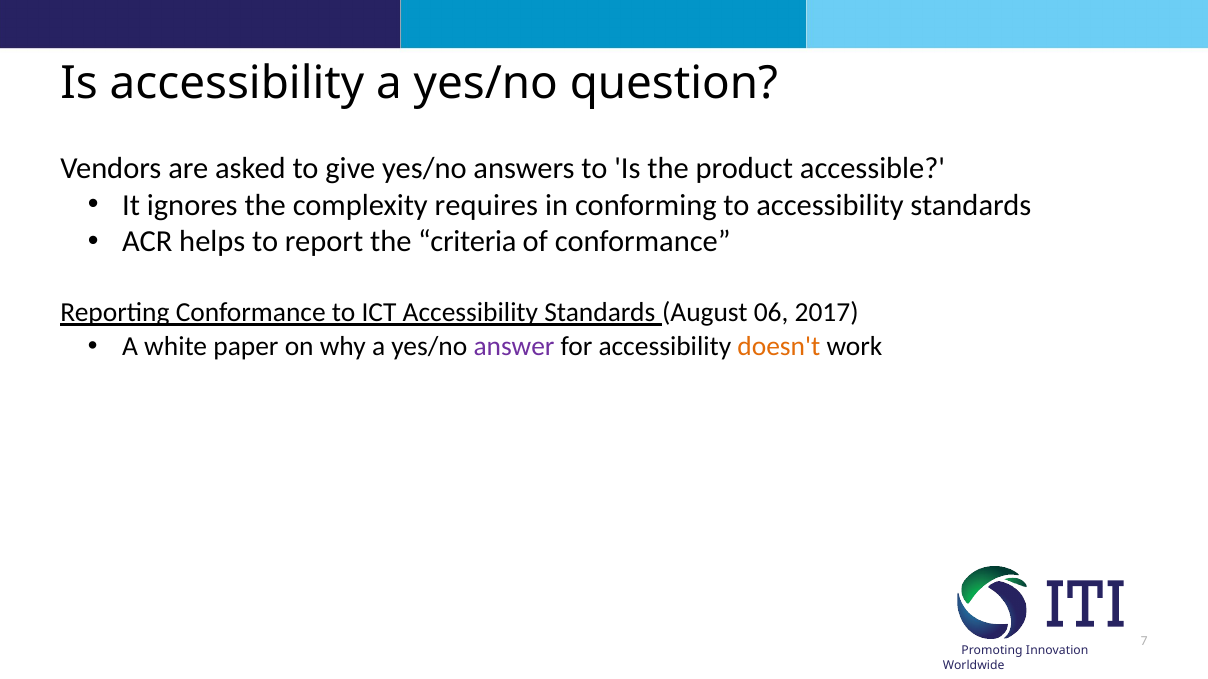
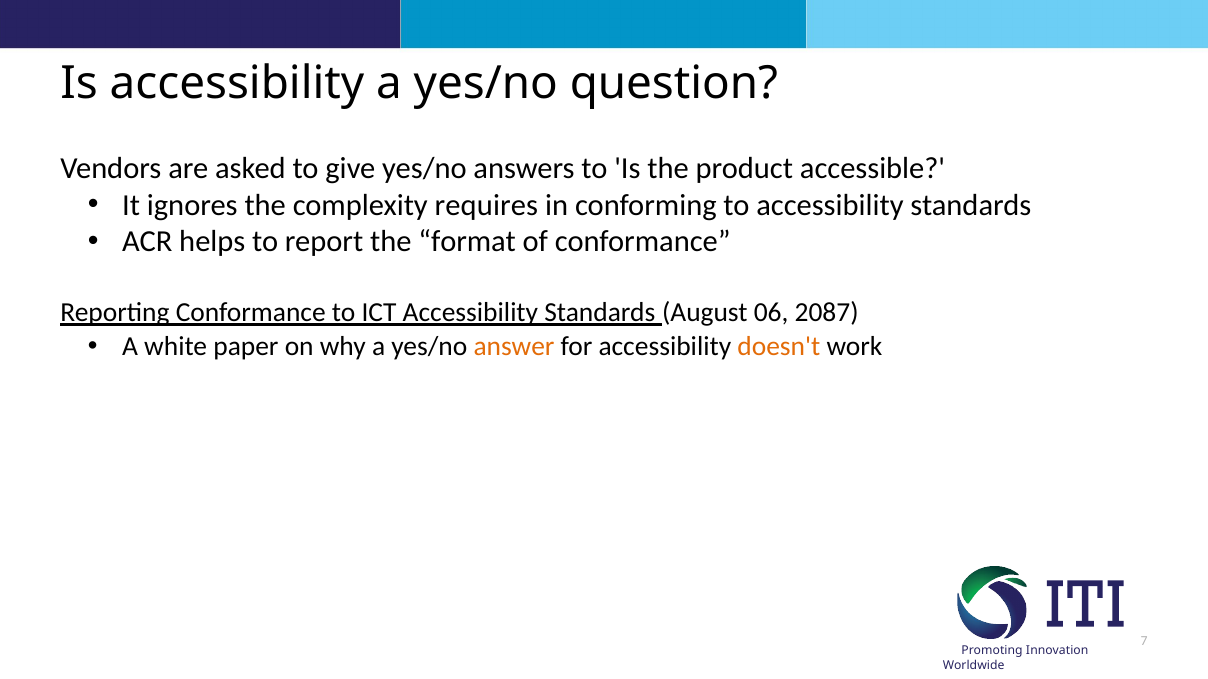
criteria: criteria -> format
2017: 2017 -> 2087
answer colour: purple -> orange
